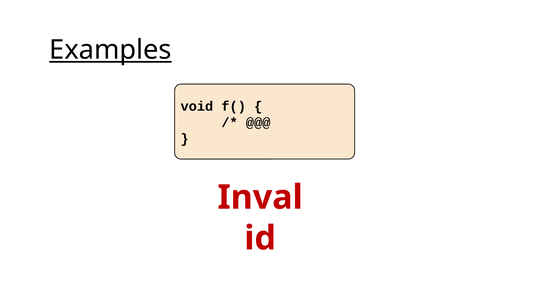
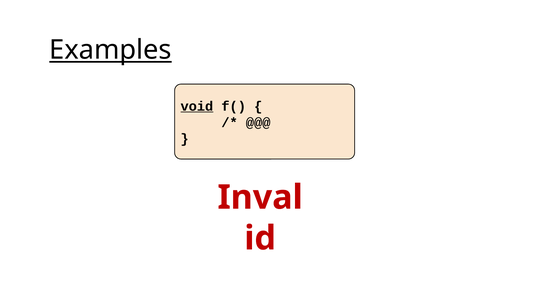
void underline: none -> present
